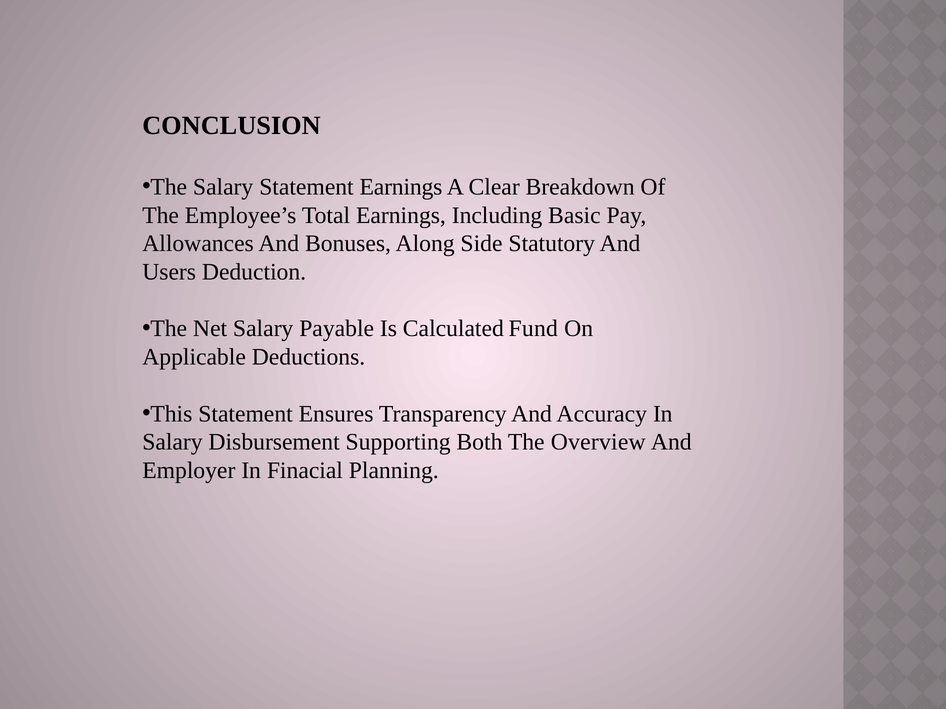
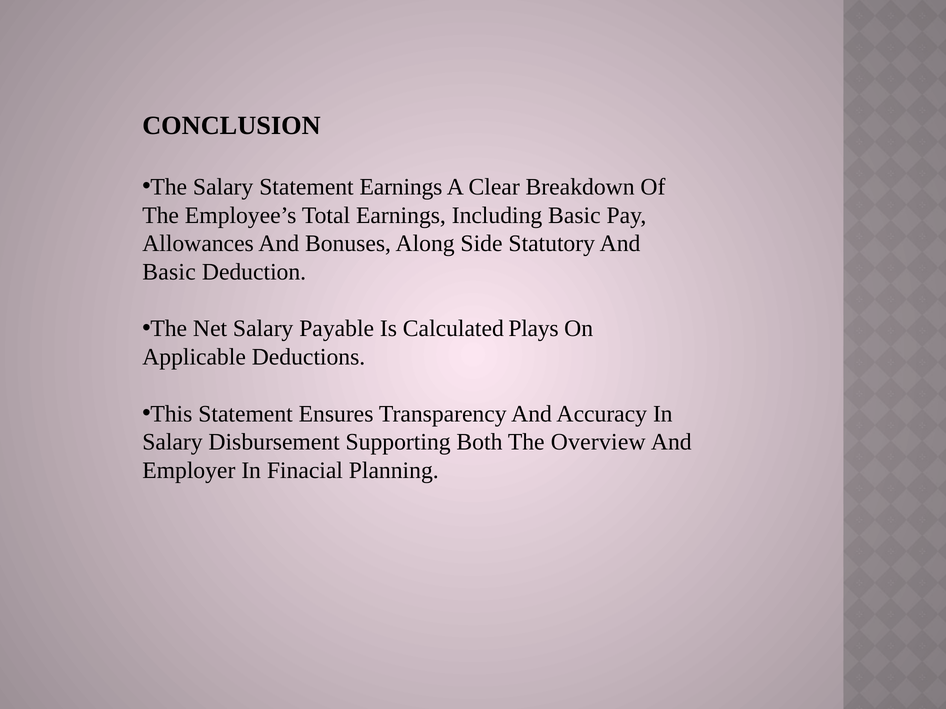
Users at (169, 272): Users -> Basic
Fund: Fund -> Plays
